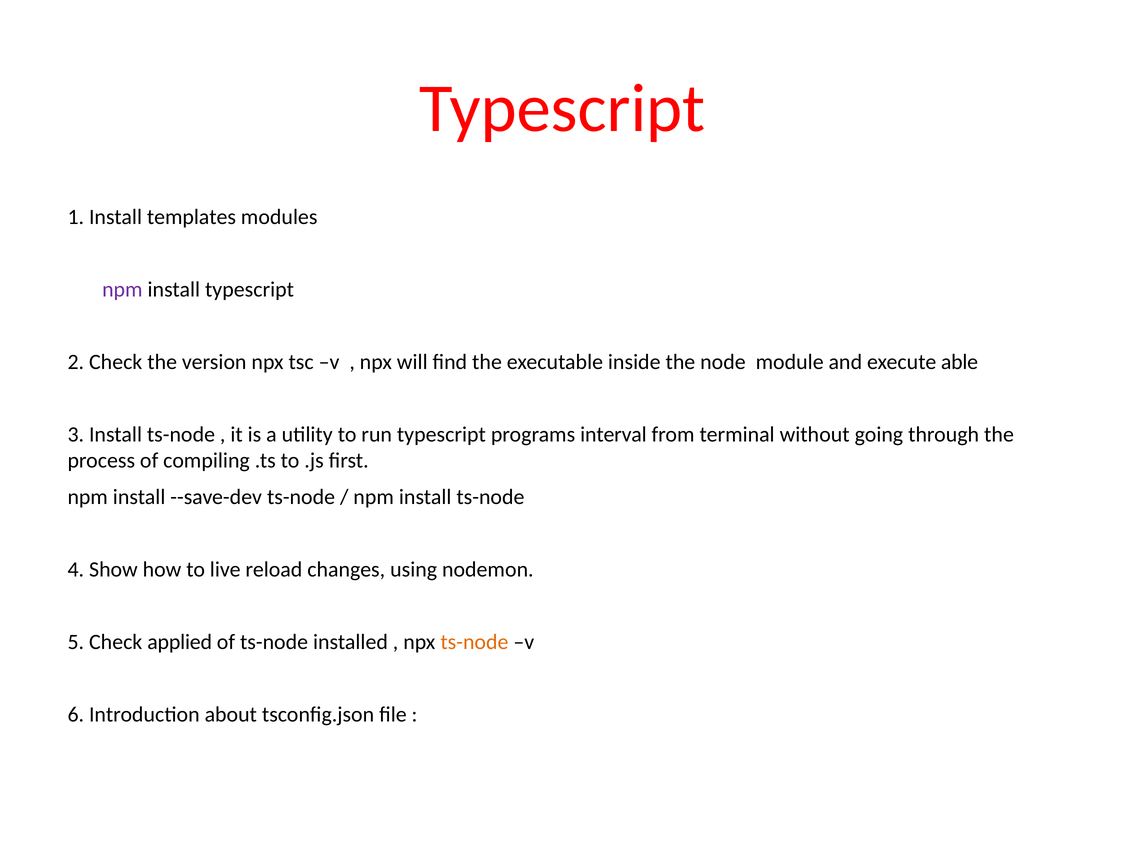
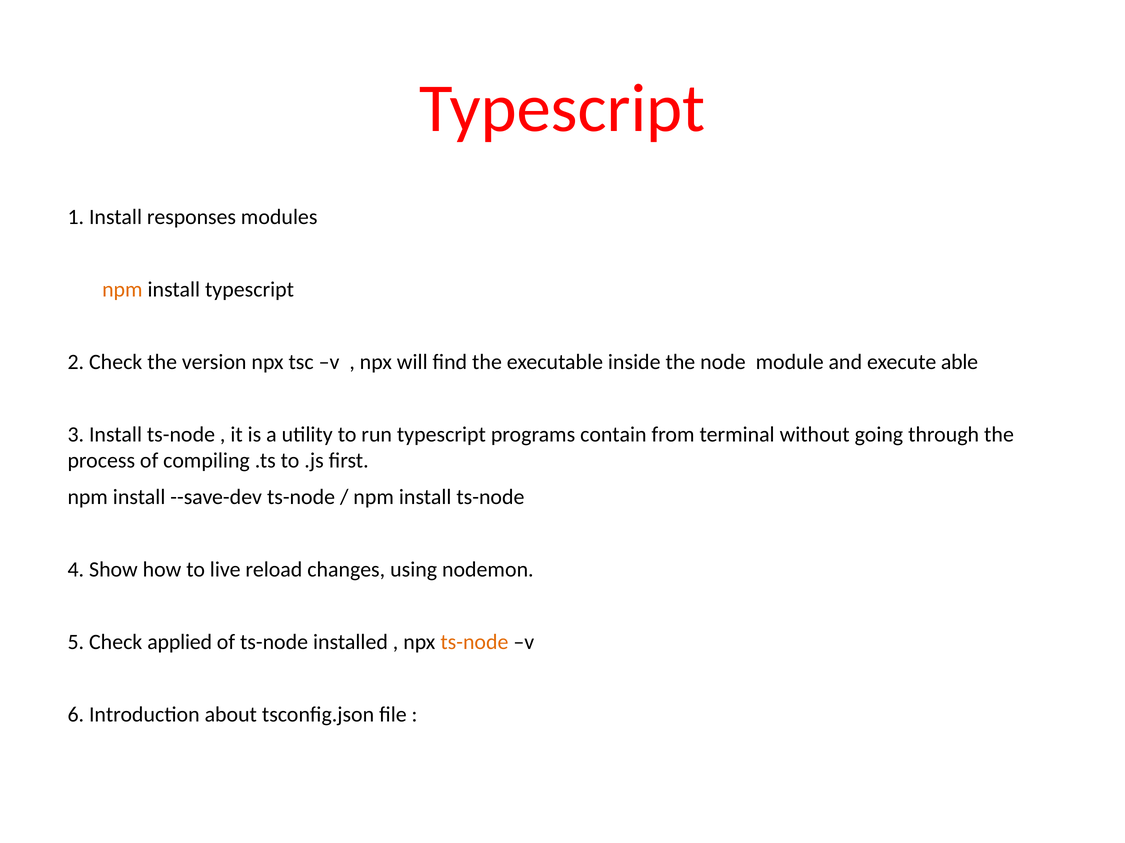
templates: templates -> responses
npm at (122, 290) colour: purple -> orange
interval: interval -> contain
